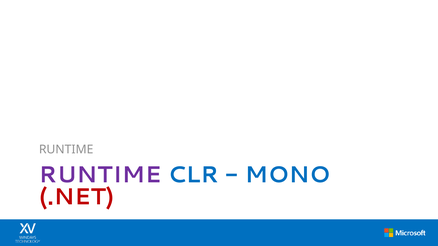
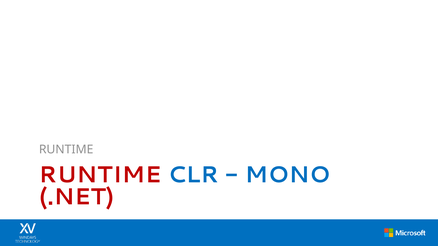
RUNTIME at (100, 175) colour: purple -> red
